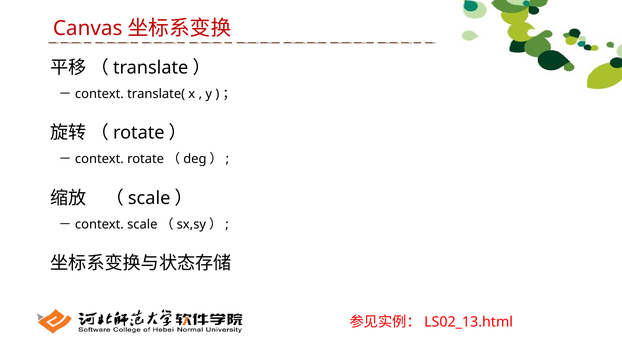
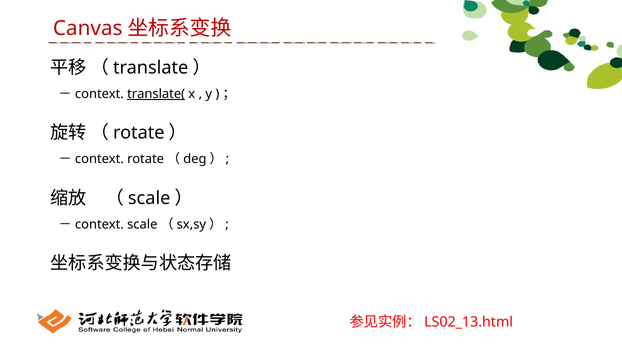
translate( underline: none -> present
